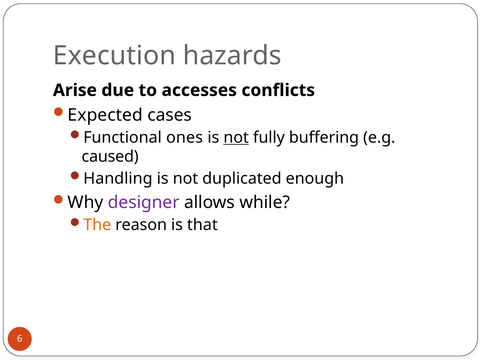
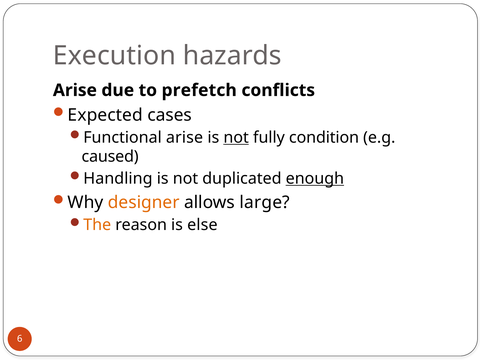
accesses: accesses -> prefetch
Functional ones: ones -> arise
buffering: buffering -> condition
enough underline: none -> present
designer colour: purple -> orange
while: while -> large
that: that -> else
